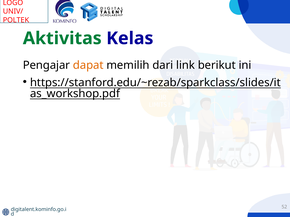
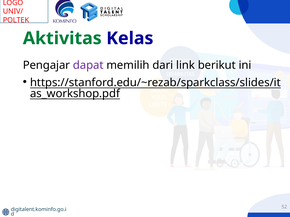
dapat colour: orange -> purple
